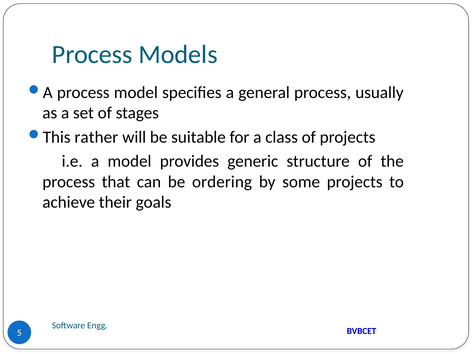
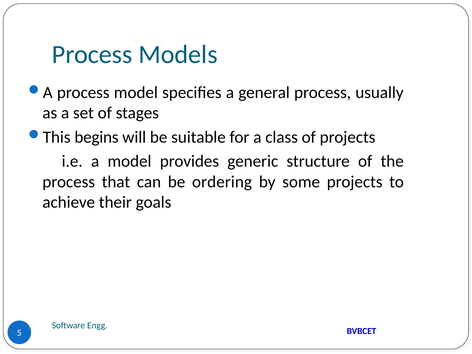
rather: rather -> begins
